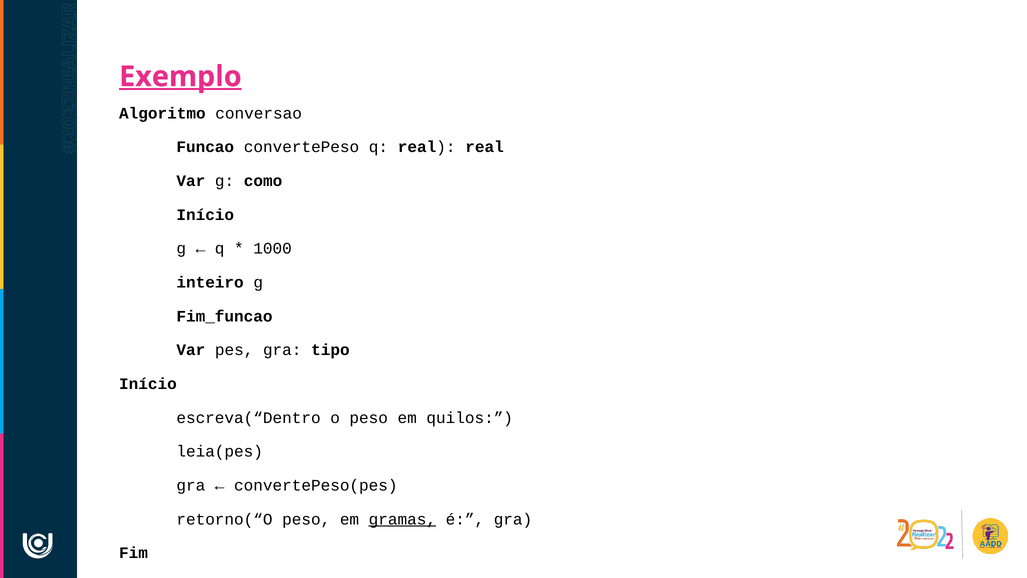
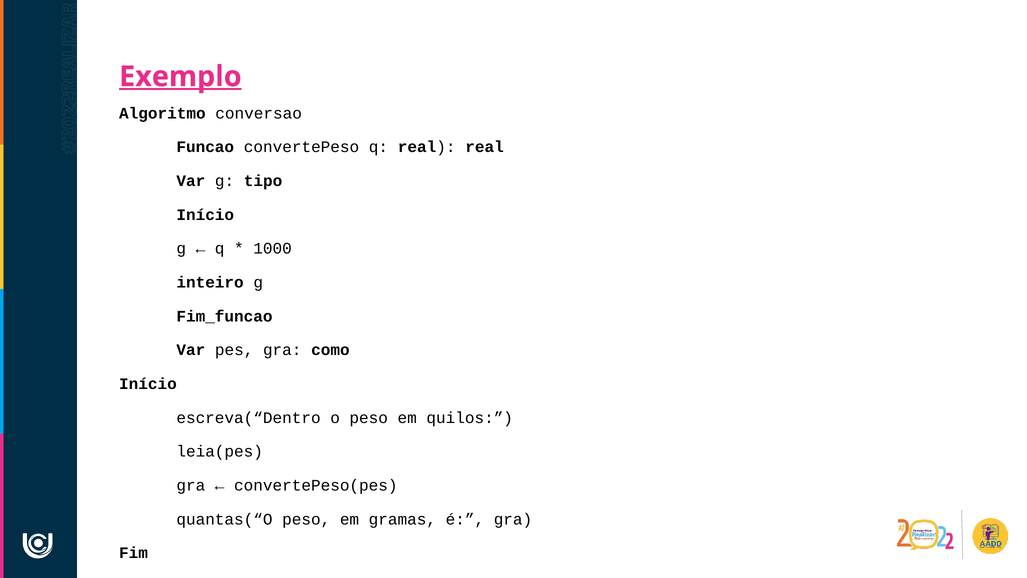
como: como -> tipo
tipo: tipo -> como
retorno(“O: retorno(“O -> quantas(“O
gramas underline: present -> none
